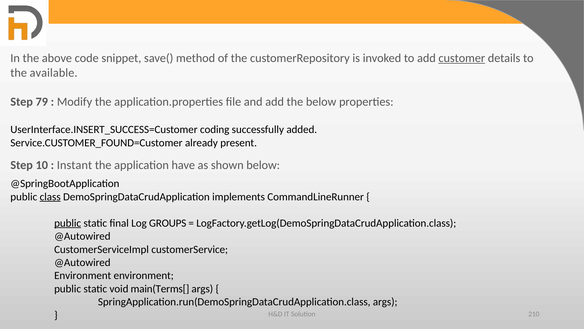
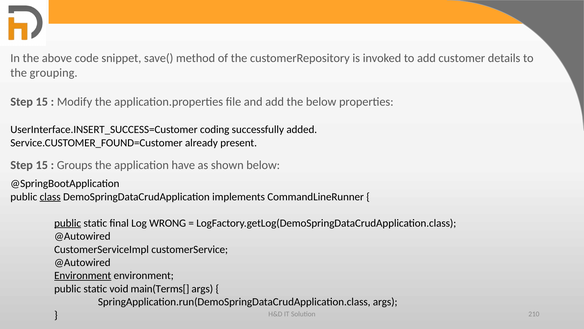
customer underline: present -> none
available: available -> grouping
79 at (42, 102): 79 -> 15
10 at (42, 165): 10 -> 15
Instant: Instant -> Groups
GROUPS: GROUPS -> WRONG
Environment at (83, 275) underline: none -> present
